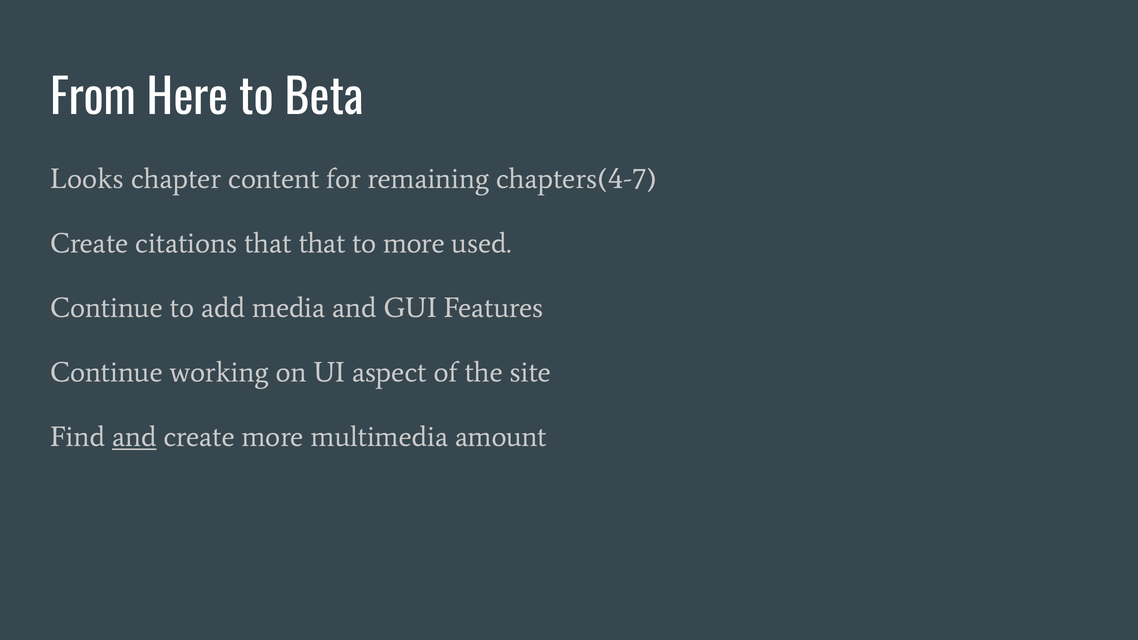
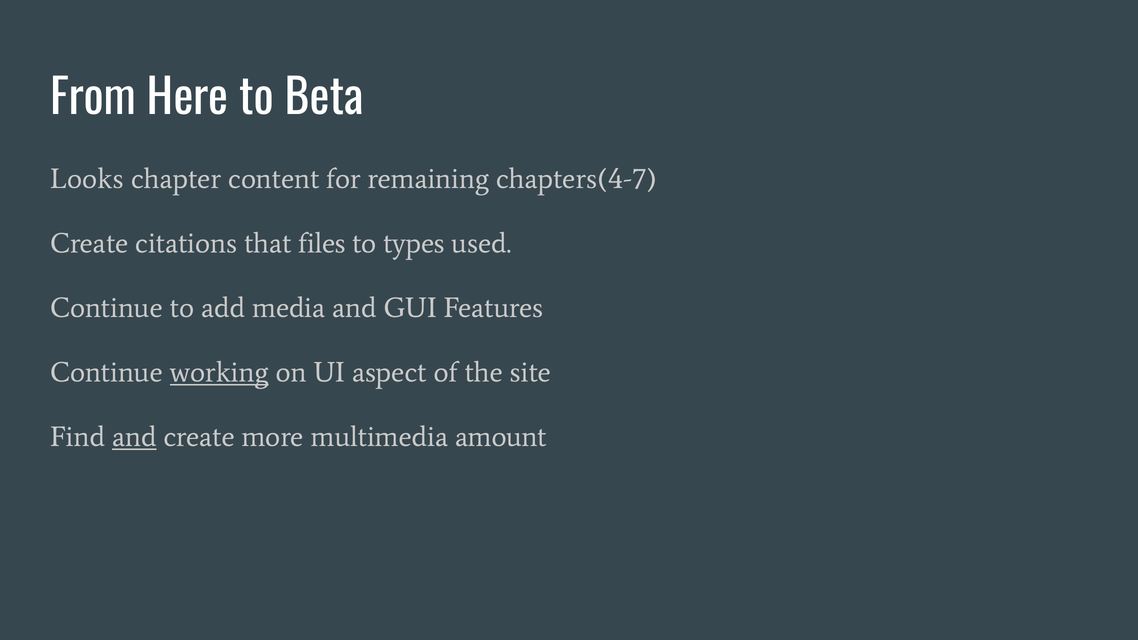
that that: that -> files
to more: more -> types
working underline: none -> present
